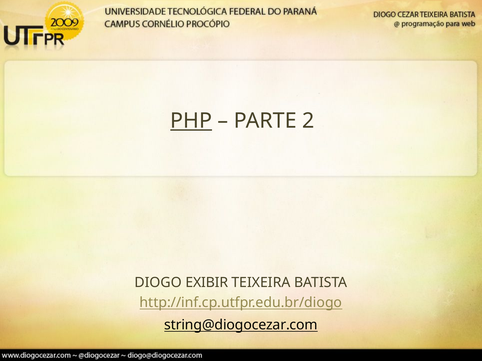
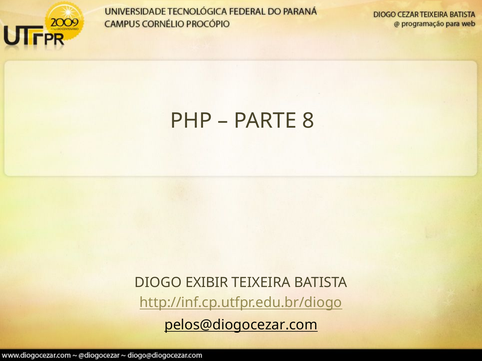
PHP underline: present -> none
2: 2 -> 8
string@diogocezar.com: string@diogocezar.com -> pelos@diogocezar.com
